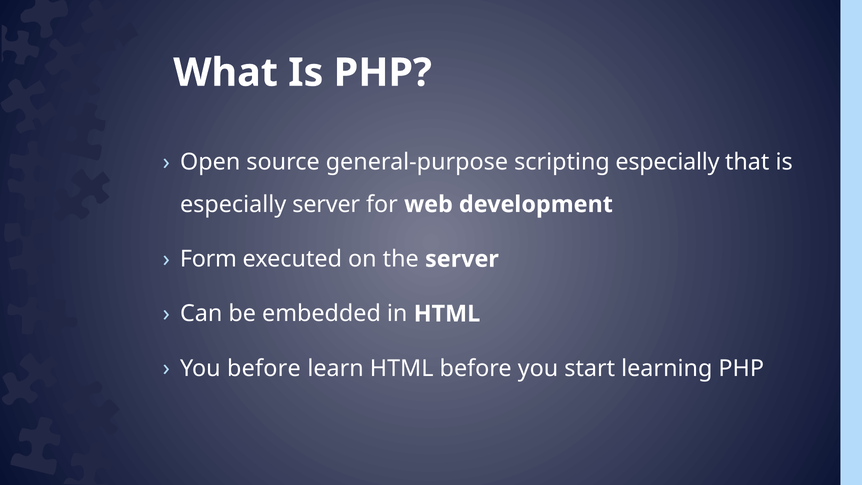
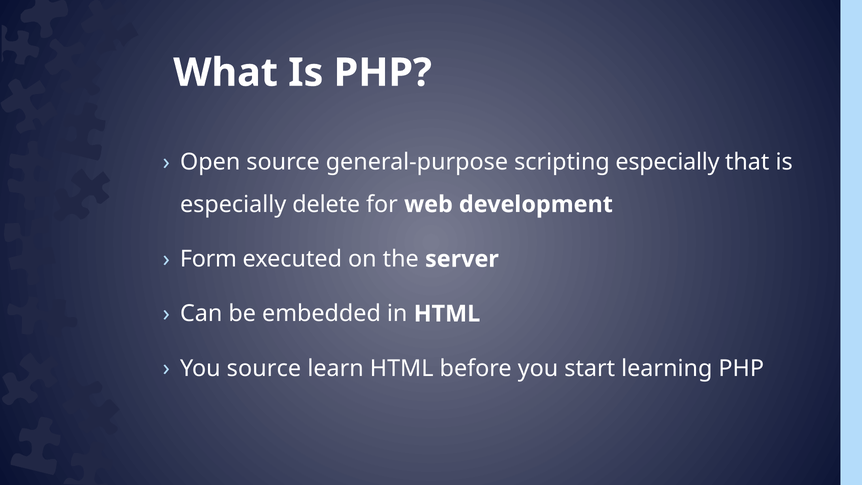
especially server: server -> delete
You before: before -> source
